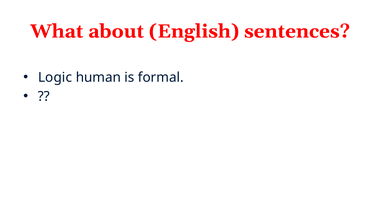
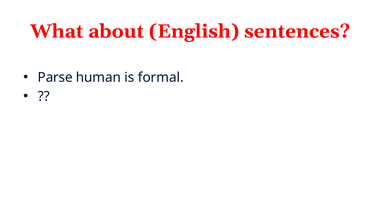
Logic: Logic -> Parse
